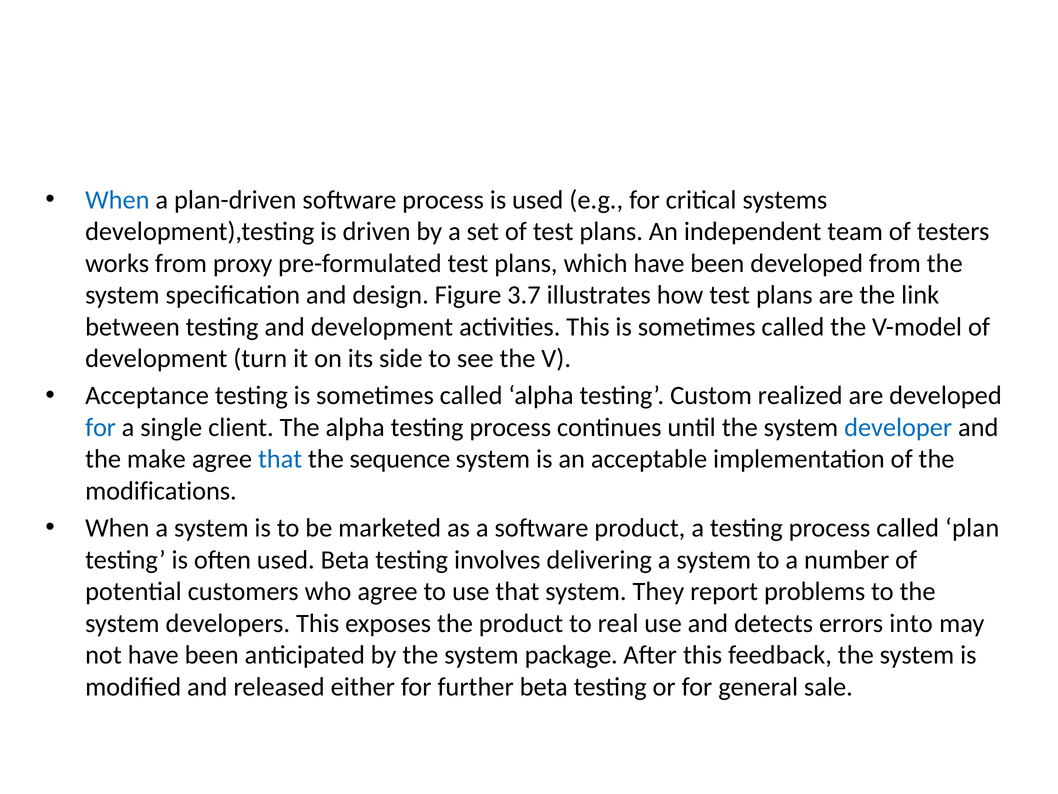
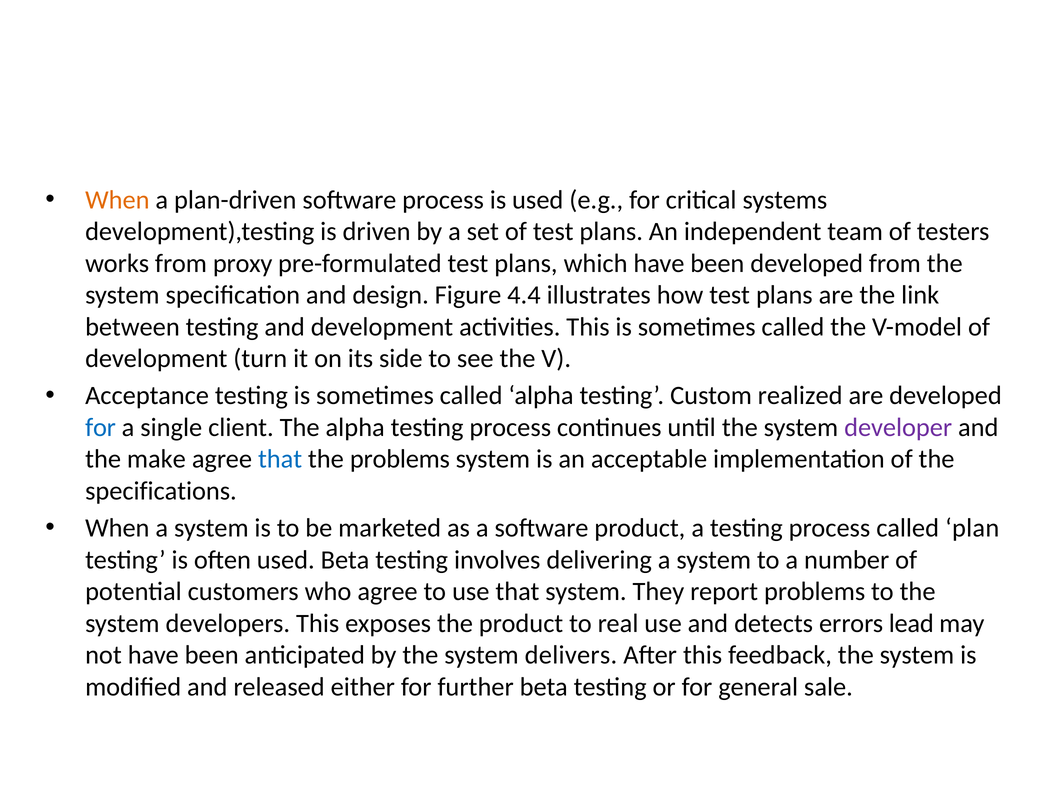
When at (117, 200) colour: blue -> orange
3.7: 3.7 -> 4.4
developer colour: blue -> purple
the sequence: sequence -> problems
modifications: modifications -> specifications
into: into -> lead
package: package -> delivers
